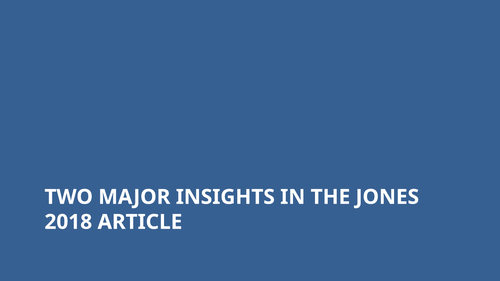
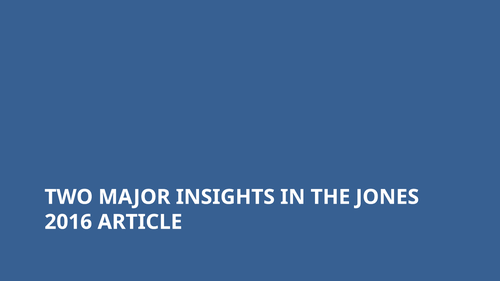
2018: 2018 -> 2016
